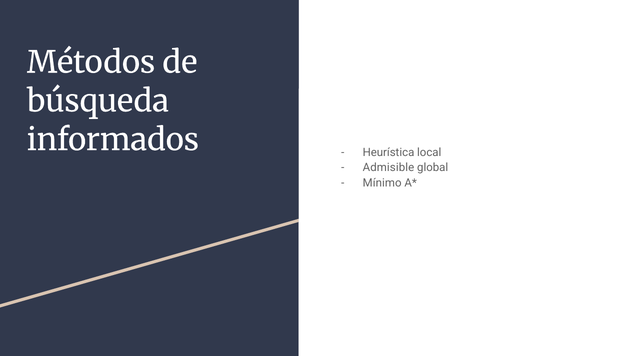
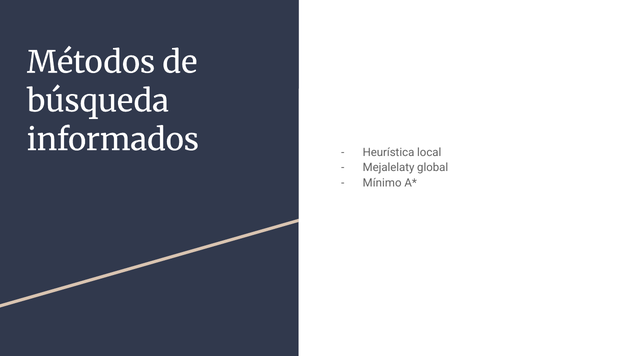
Admisible: Admisible -> Mejalelaty
